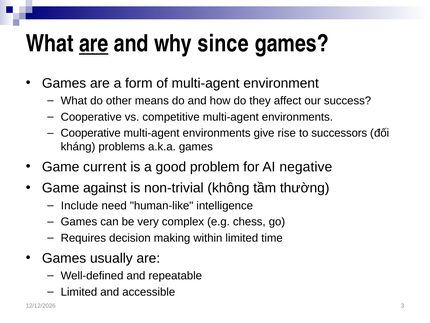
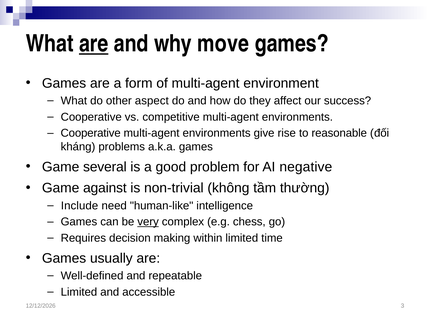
since: since -> move
means: means -> aspect
successors: successors -> reasonable
current: current -> several
very underline: none -> present
